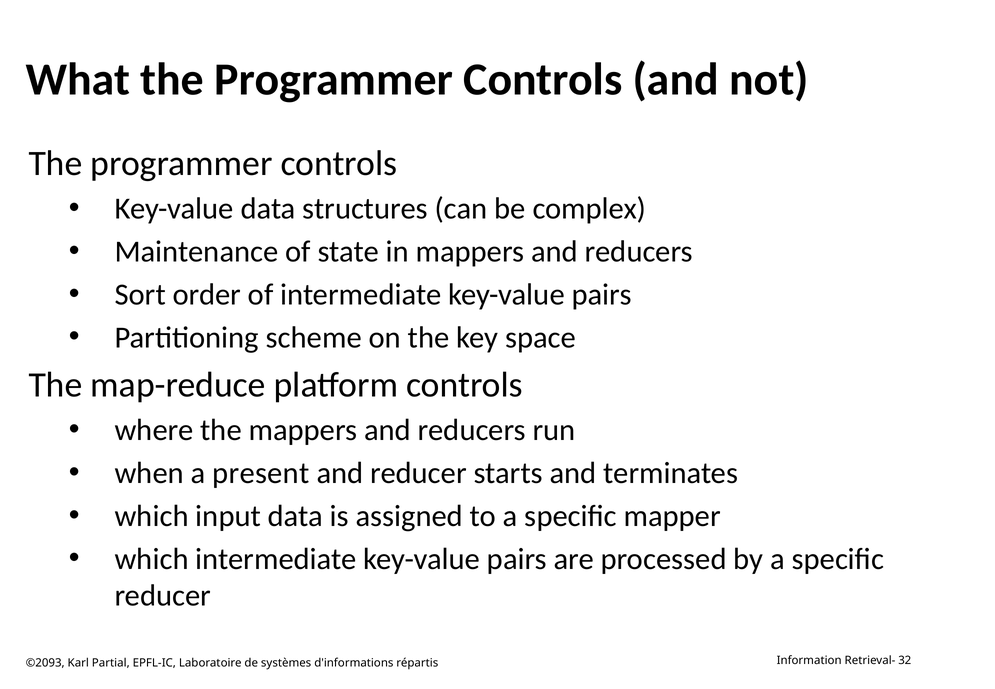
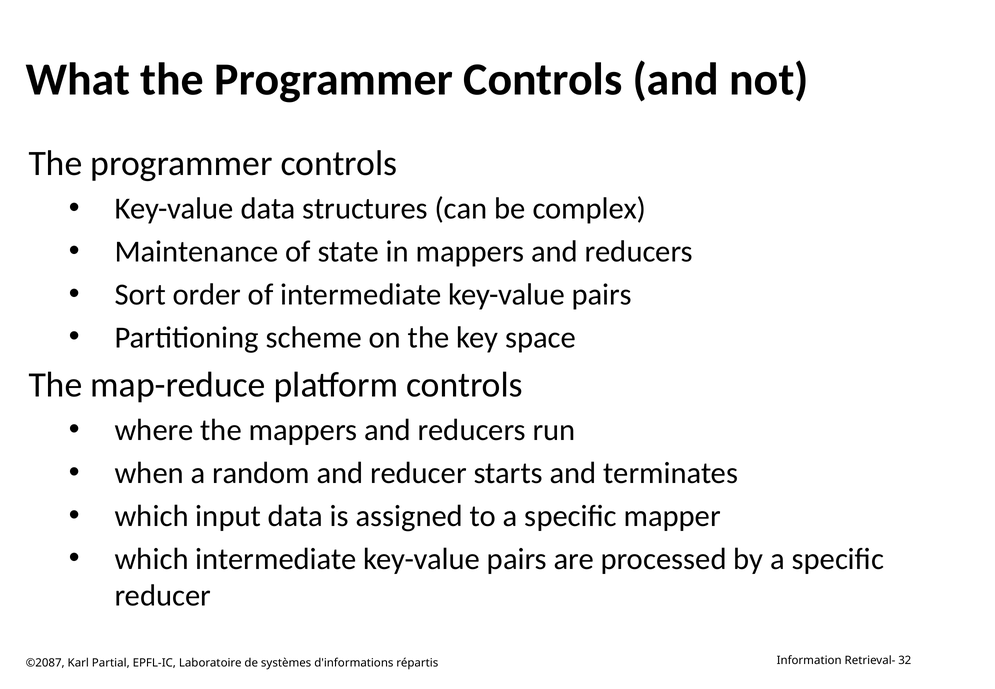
present: present -> random
©2093: ©2093 -> ©2087
